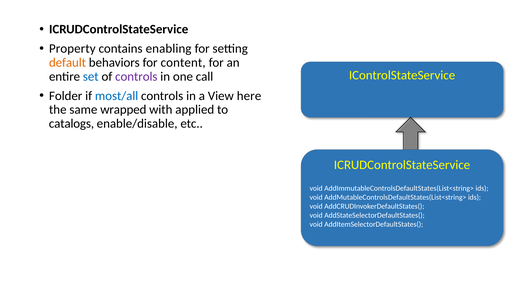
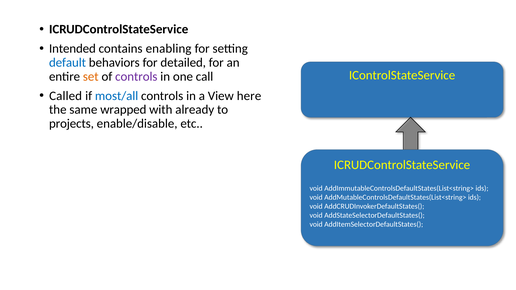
Property: Property -> Intended
default colour: orange -> blue
content: content -> detailed
set colour: blue -> orange
Folder: Folder -> Called
applied: applied -> already
catalogs: catalogs -> projects
